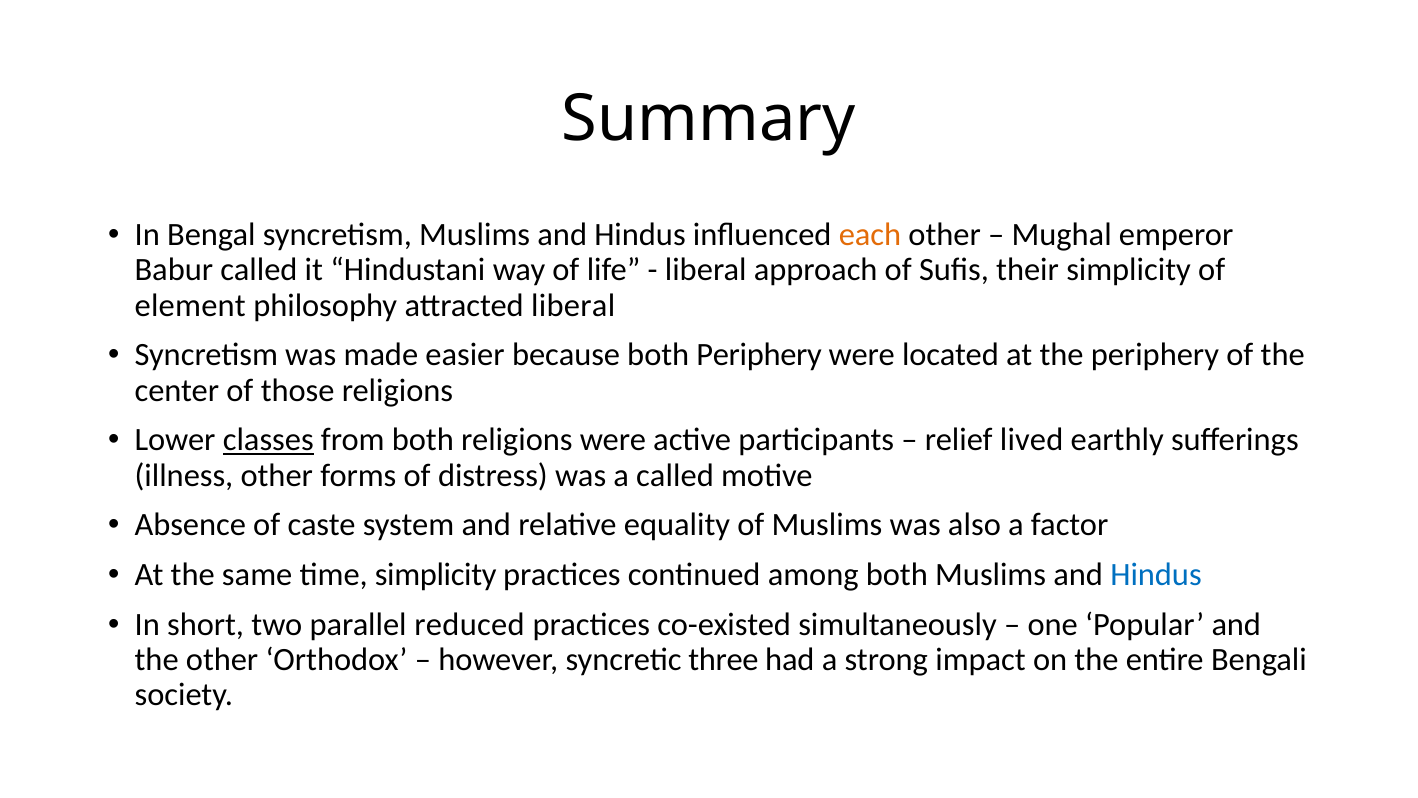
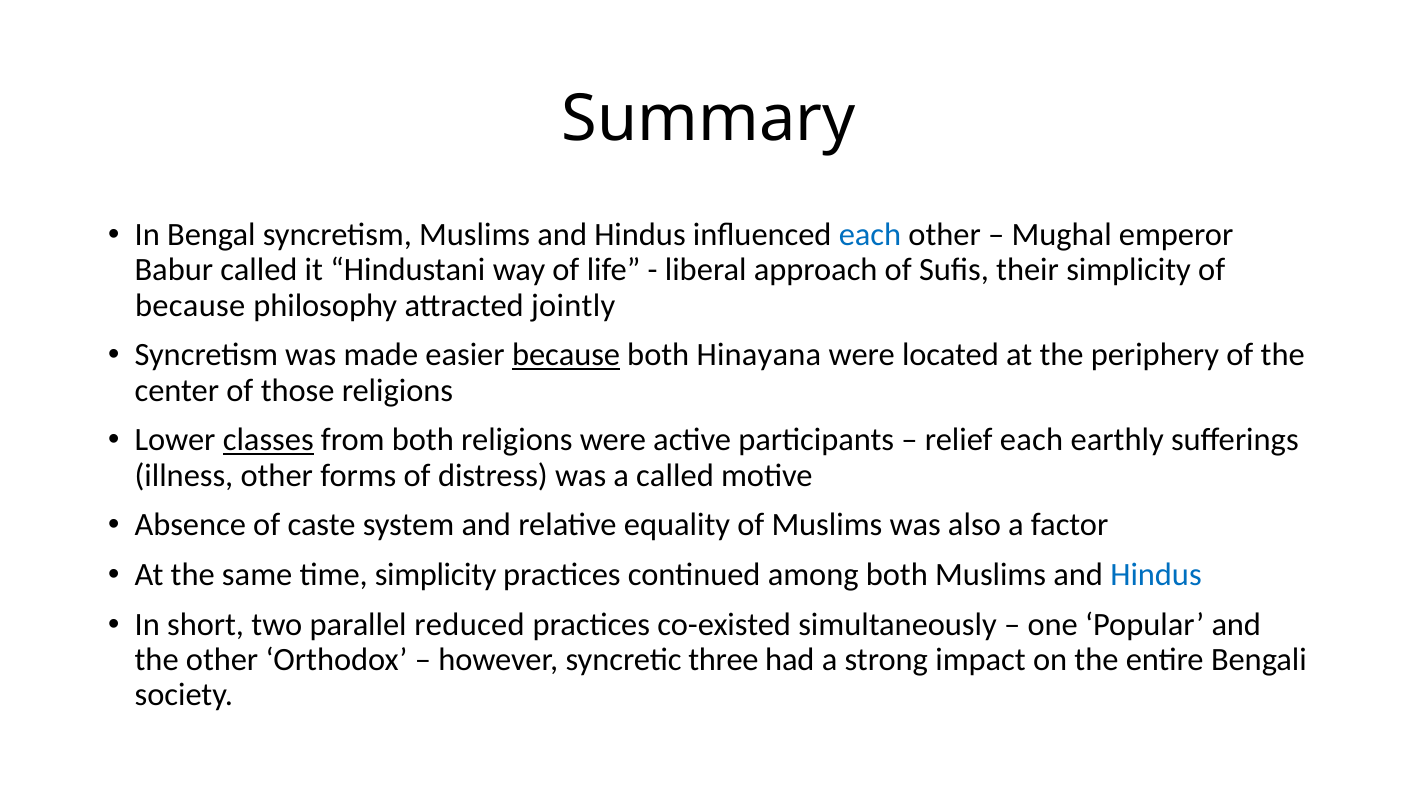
each at (870, 235) colour: orange -> blue
element at (190, 305): element -> because
attracted liberal: liberal -> jointly
because at (566, 355) underline: none -> present
both Periphery: Periphery -> Hinayana
relief lived: lived -> each
